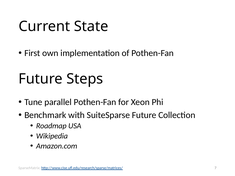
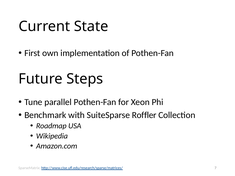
SuiteSparse Future: Future -> Roffler
